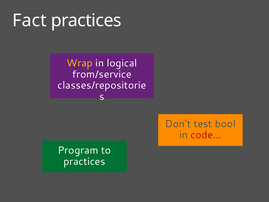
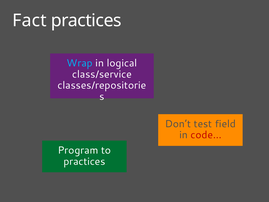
Wrap colour: yellow -> light blue
from/service: from/service -> class/service
bool: bool -> field
